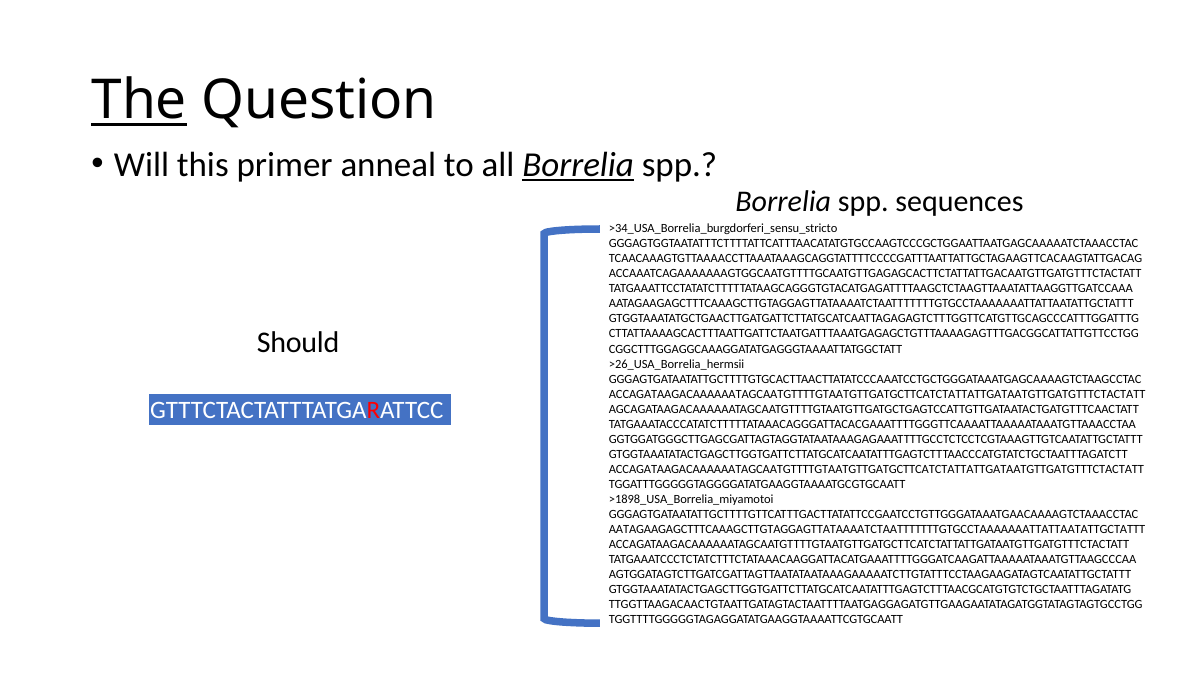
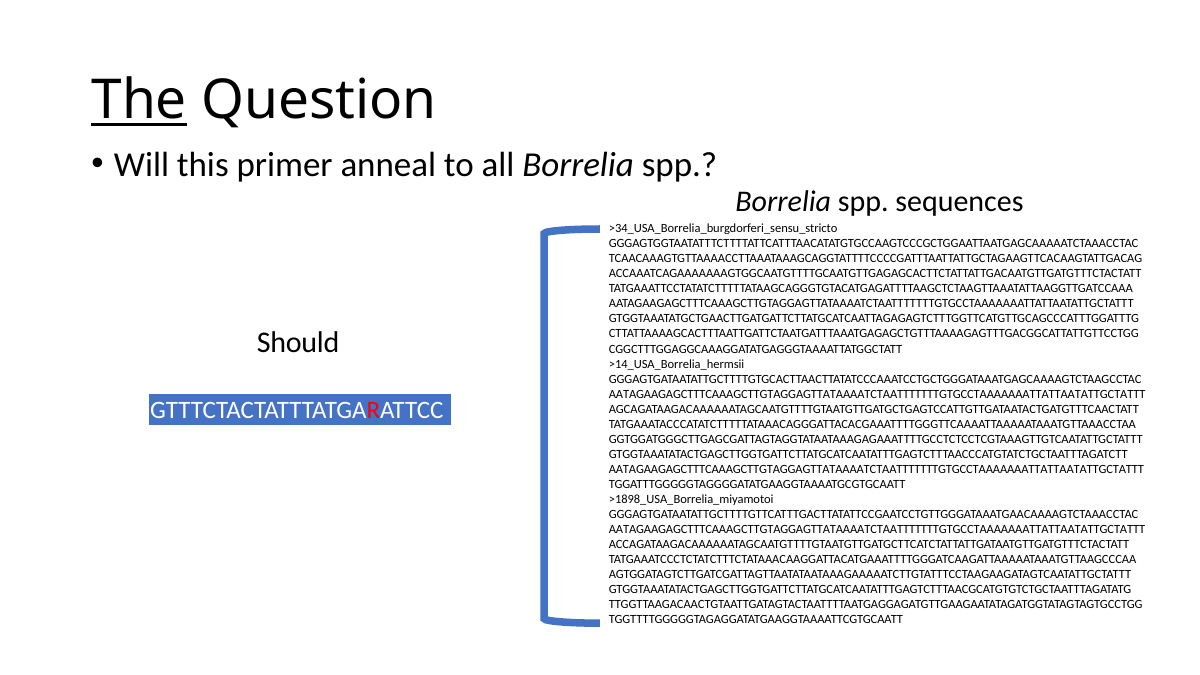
Borrelia at (578, 165) underline: present -> none
>26_USA_Borrelia_hermsii: >26_USA_Borrelia_hermsii -> >14_USA_Borrelia_hermsii
ACCAGATAAGACAAAAAATAGCAATGTTTTGTAATGTTGATGCTTCATCTATTATTGATAATGTTGATGTTTCTACTATT at (877, 394): ACCAGATAAGACAAAAAATAGCAATGTTTTGTAATGTTGATGCTTCATCTATTATTGATAATGTTGATGTTTCTACTATT -> AATAGAAGAGCTTTCAAAGCTTGTAGGAGTTATAAAATCTAATTTTTTTGTGCCTAAAAAAATTATTAATATTGCTATTT
ACCAGATAAGACAAAAAATAGCAATGTTTTGTAATGTTGATGCTTCATCTATTATTGATAATGTTGATGTTTCTACTATT at (876, 469): ACCAGATAAGACAAAAAATAGCAATGTTTTGTAATGTTGATGCTTCATCTATTATTGATAATGTTGATGTTTCTACTATT -> AATAGAAGAGCTTTCAAAGCTTGTAGGAGTTATAAAATCTAATTTTTTTGTGCCTAAAAAAATTATTAATATTGCTATTT
